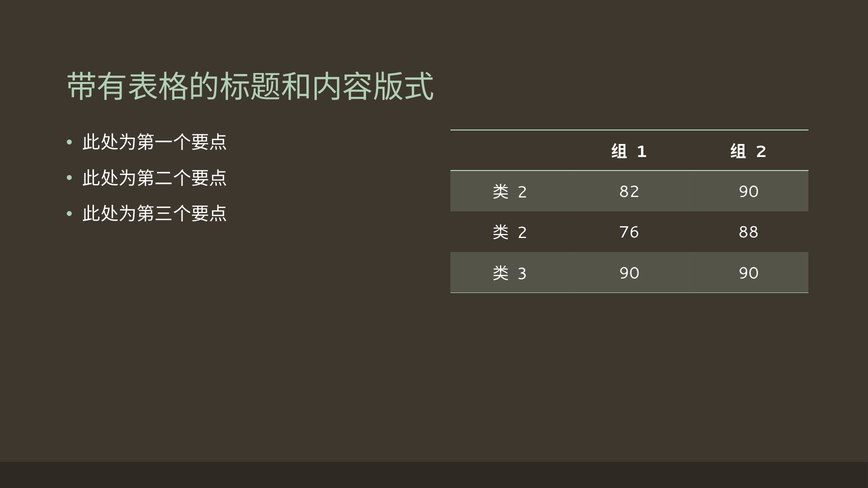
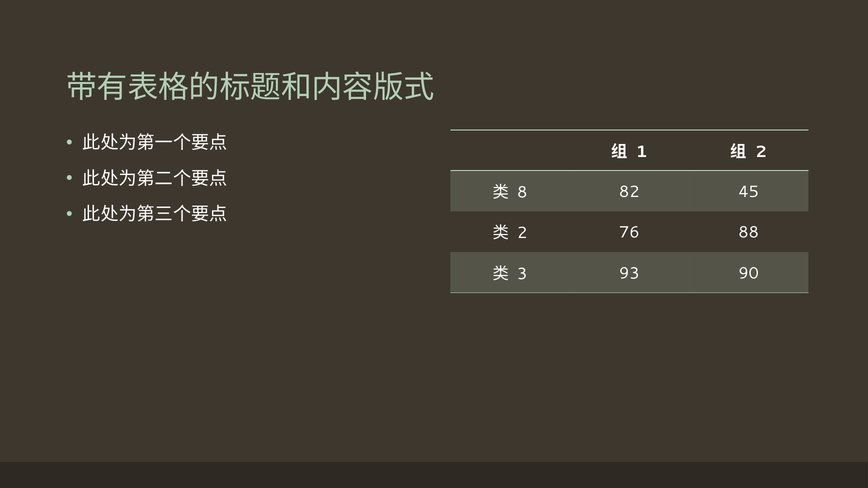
2 at (522, 193): 2 -> 8
82 90: 90 -> 45
3 90: 90 -> 93
